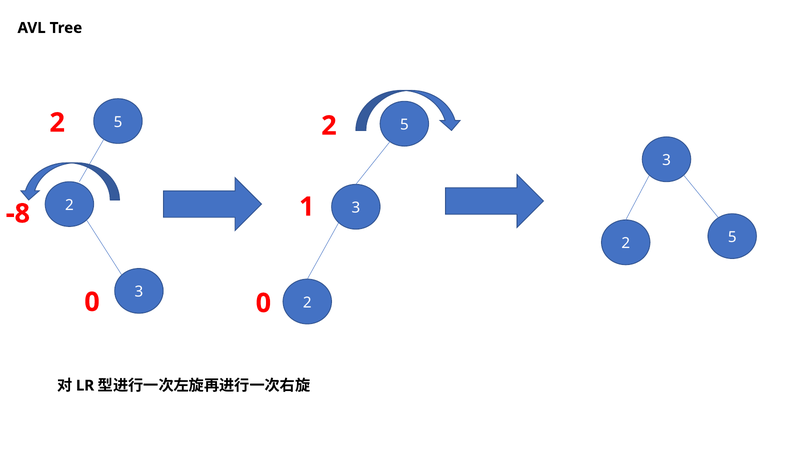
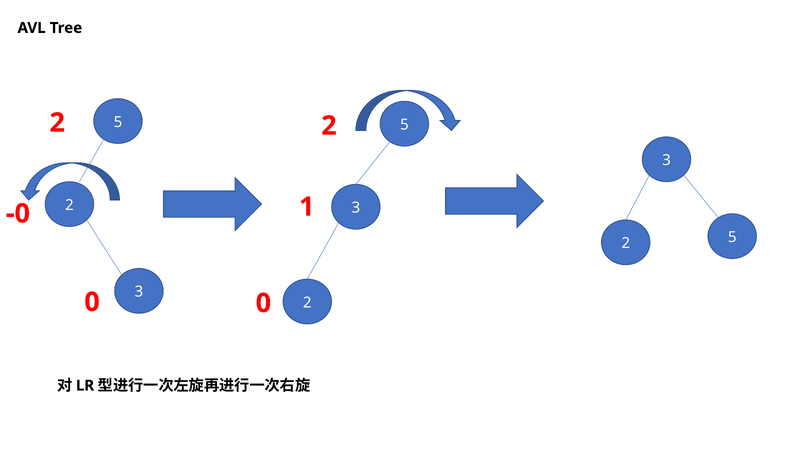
-8: -8 -> -0
